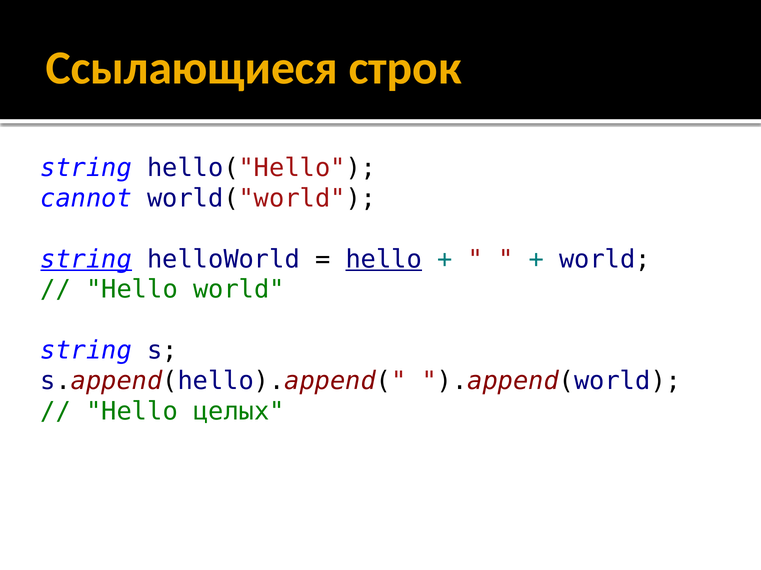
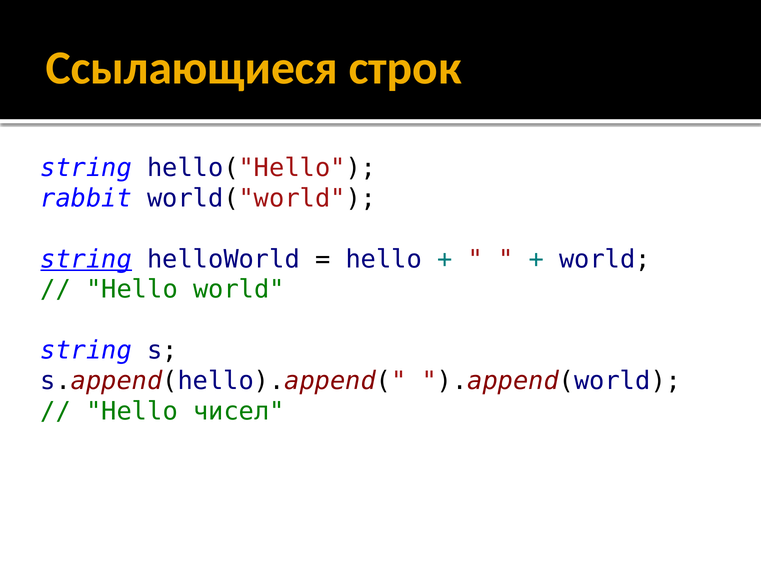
cannot: cannot -> rabbit
hello at (384, 260) underline: present -> none
целых: целых -> чисел
